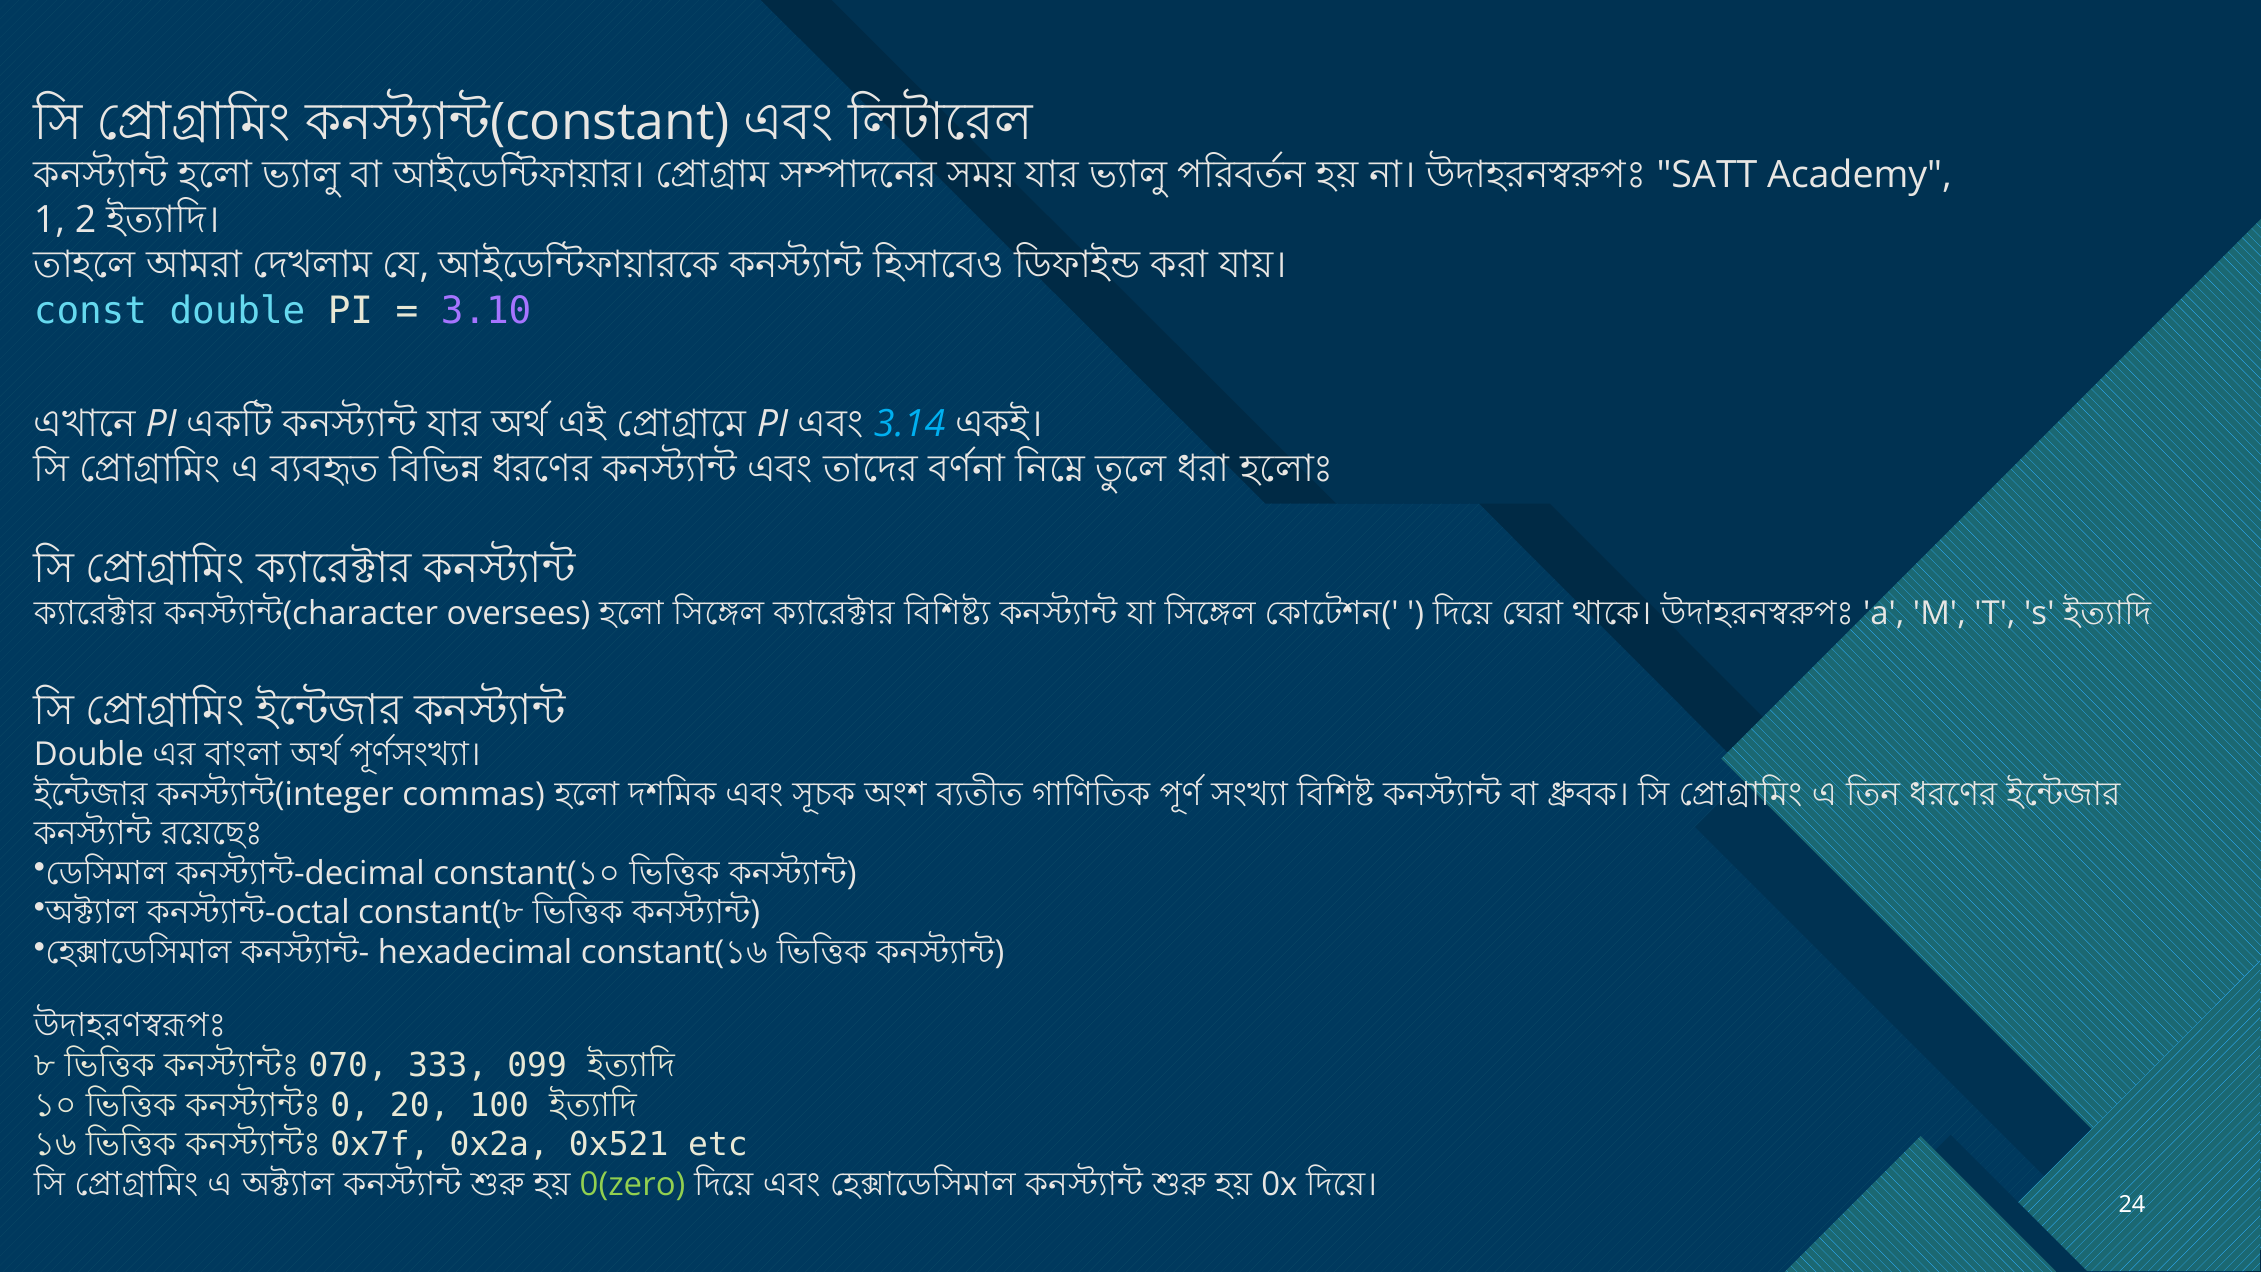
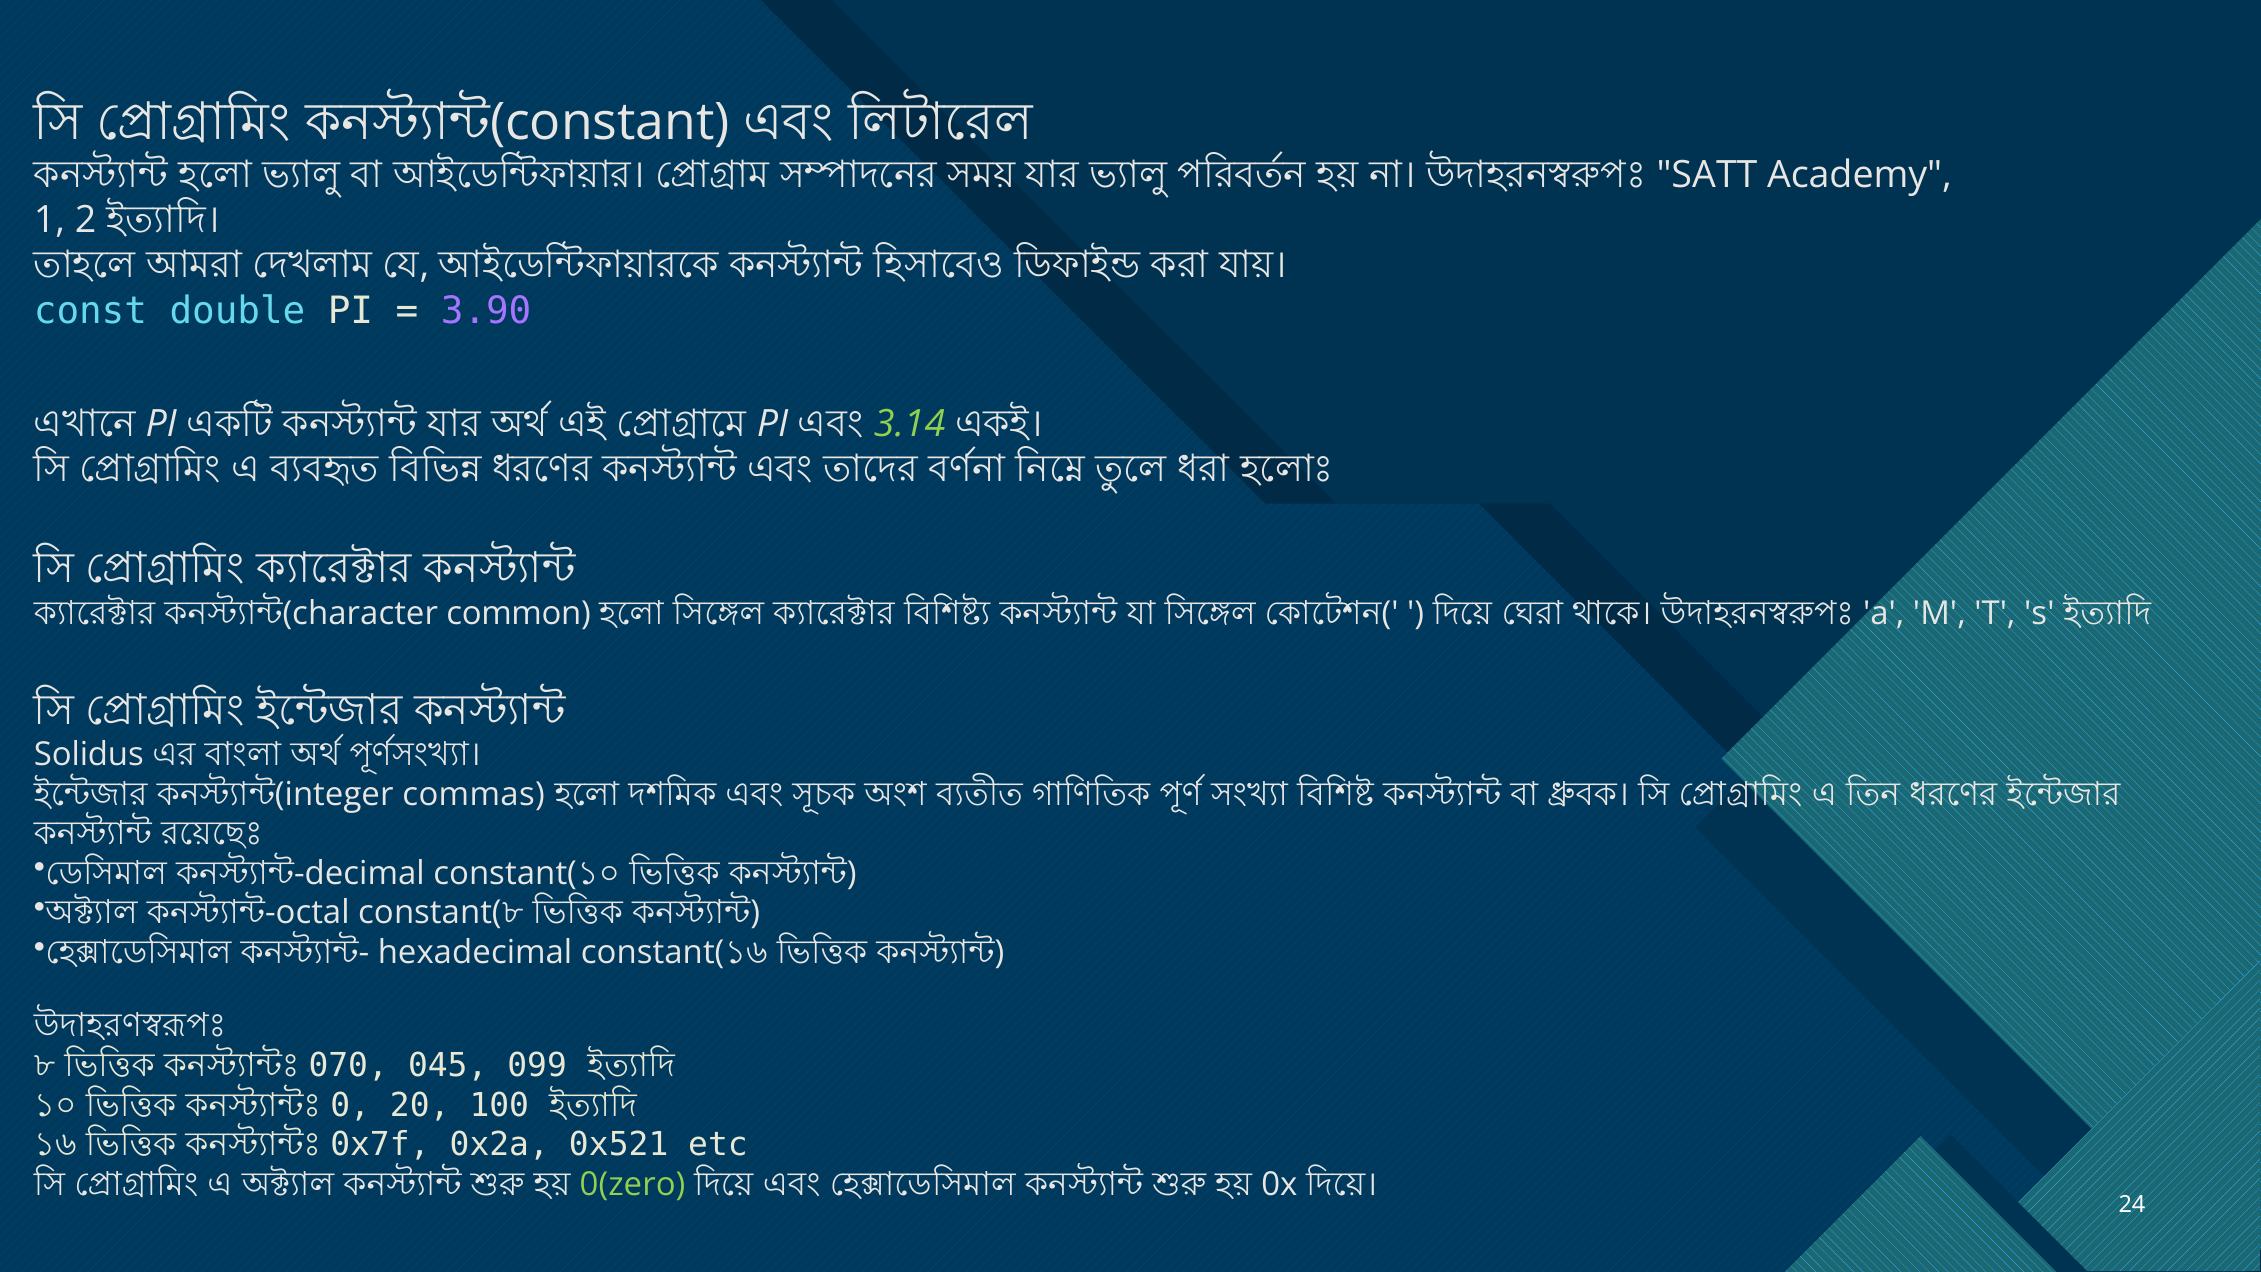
3.10: 3.10 -> 3.90
3.14 colour: light blue -> light green
oversees: oversees -> common
Double at (89, 754): Double -> Solidus
333: 333 -> 045
